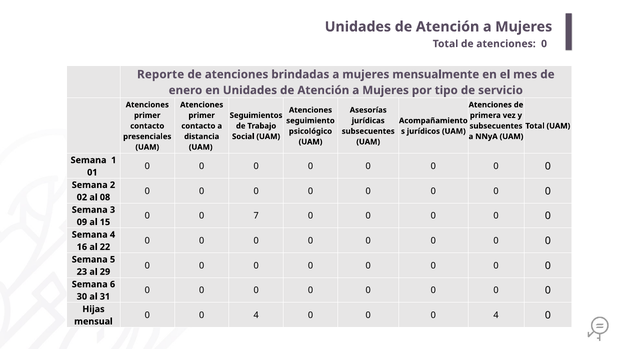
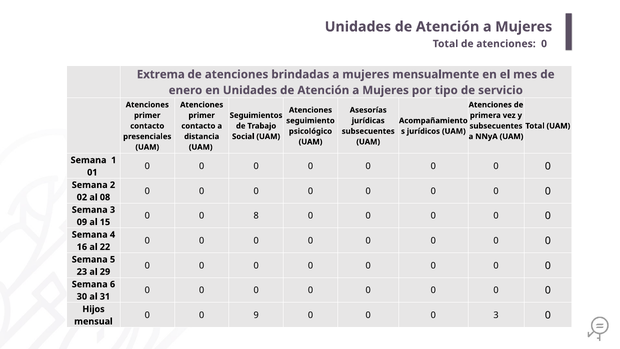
Reporte: Reporte -> Extrema
7: 7 -> 8
Hijas: Hijas -> Hijos
4 at (256, 315): 4 -> 9
0 0 0 4: 4 -> 3
